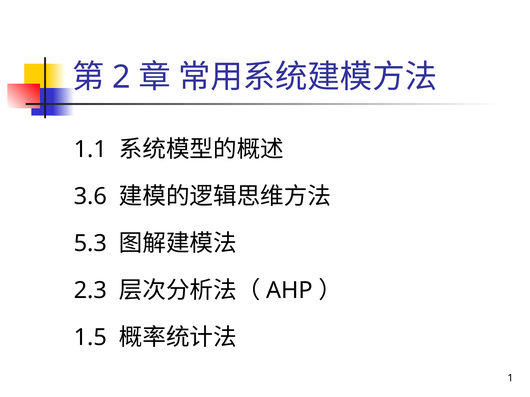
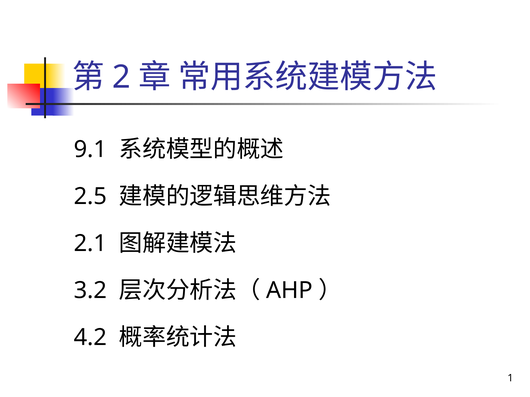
1.1: 1.1 -> 9.1
3.6: 3.6 -> 2.5
5.3: 5.3 -> 2.1
2.3: 2.3 -> 3.2
1.5: 1.5 -> 4.2
